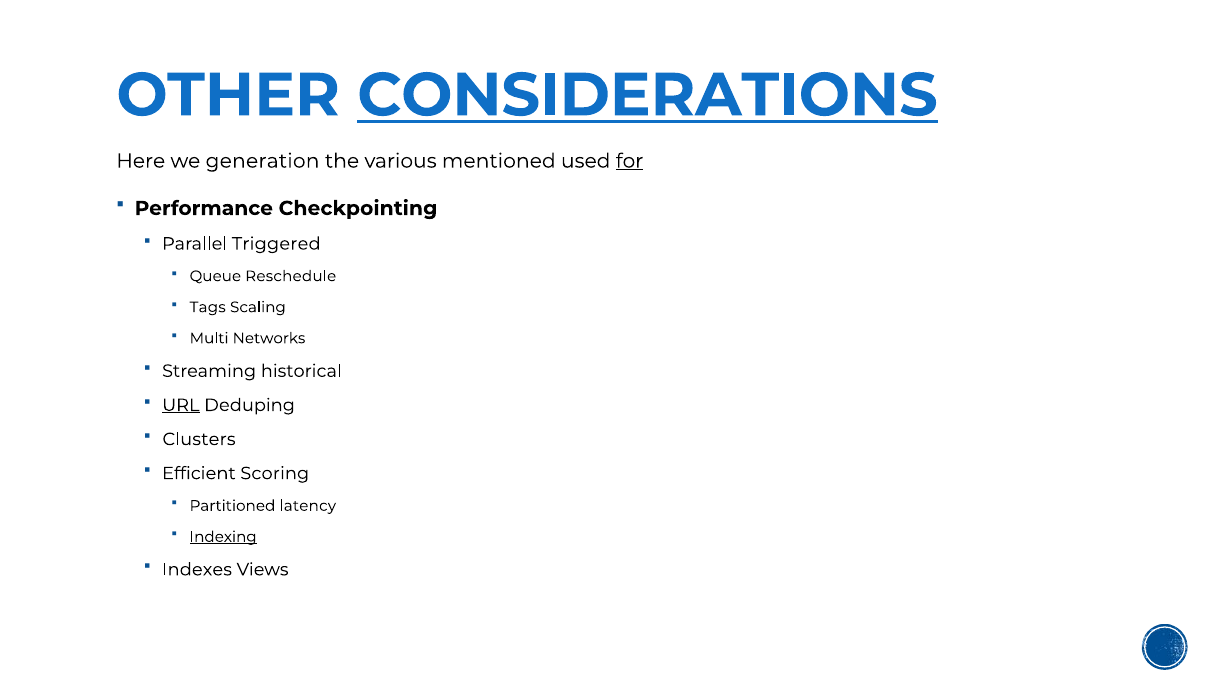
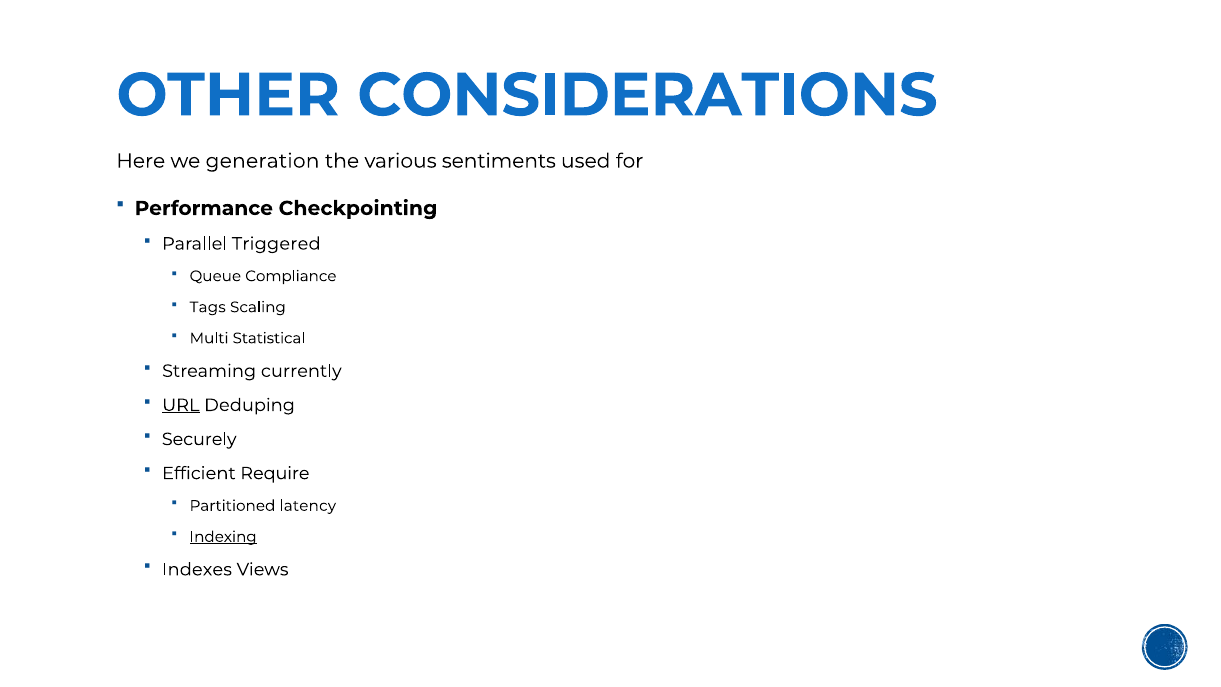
CONSIDERATIONS underline: present -> none
mentioned: mentioned -> sentiments
for underline: present -> none
Reschedule: Reschedule -> Compliance
Networks: Networks -> Statistical
historical: historical -> currently
Clusters: Clusters -> Securely
Scoring: Scoring -> Require
